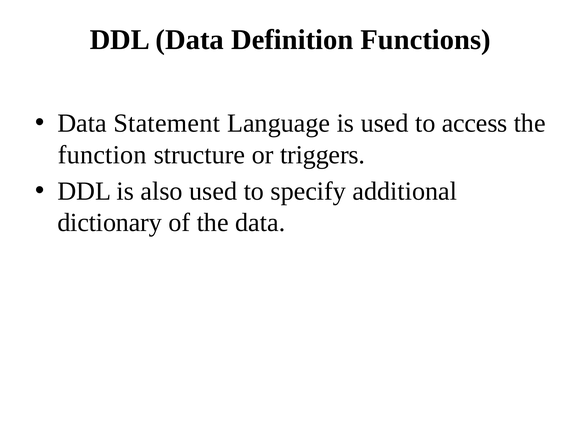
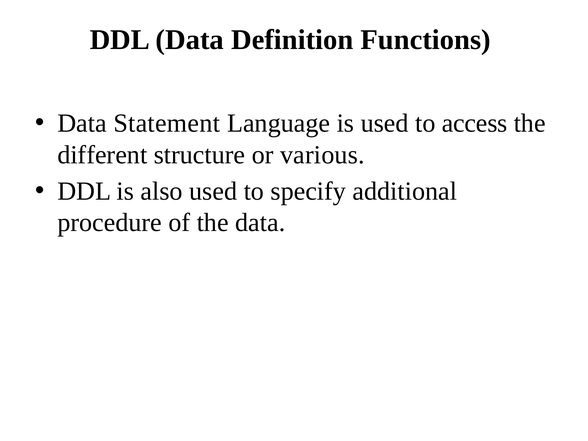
function: function -> different
triggers: triggers -> various
dictionary: dictionary -> procedure
